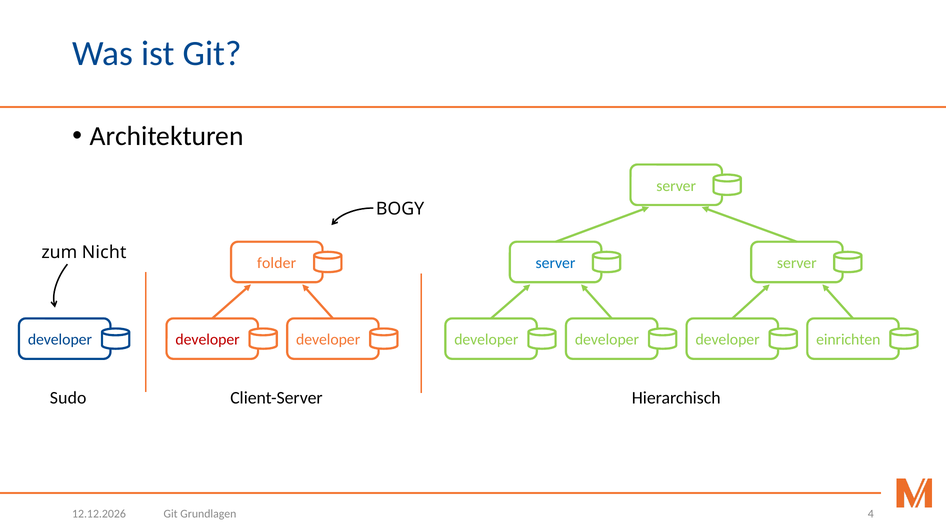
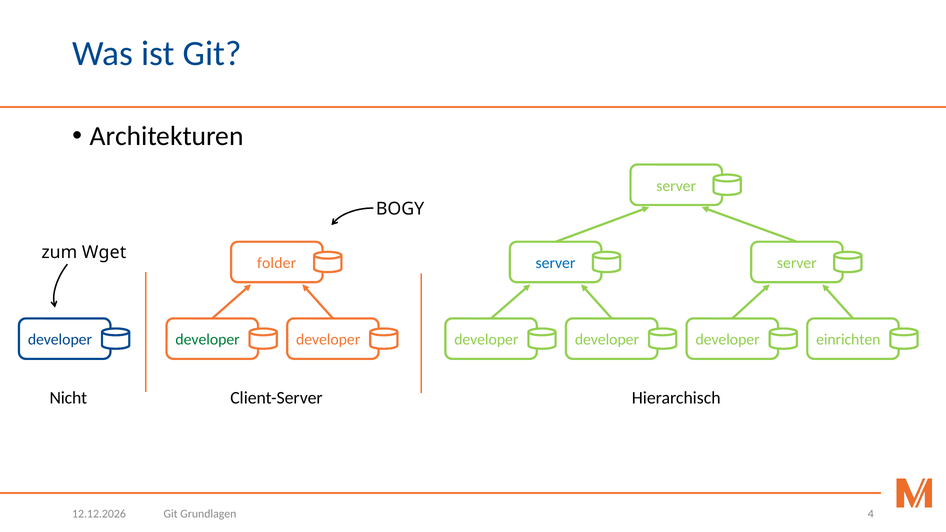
Nicht: Nicht -> Wget
developer at (208, 340) colour: red -> green
Sudo: Sudo -> Nicht
